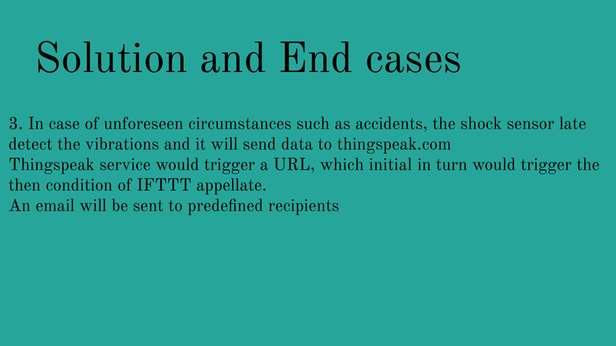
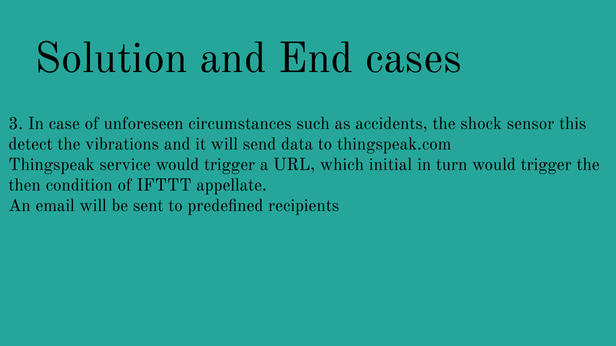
late: late -> this
